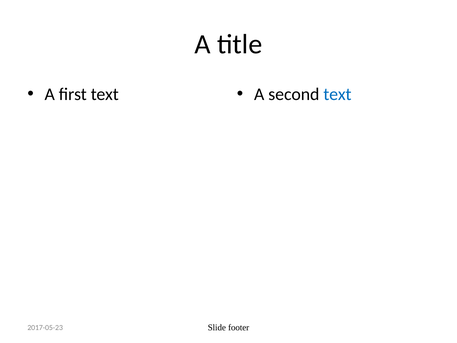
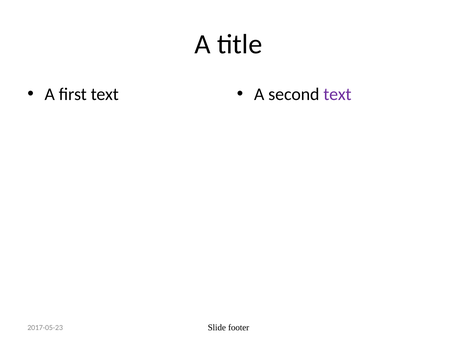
text at (337, 94) colour: blue -> purple
